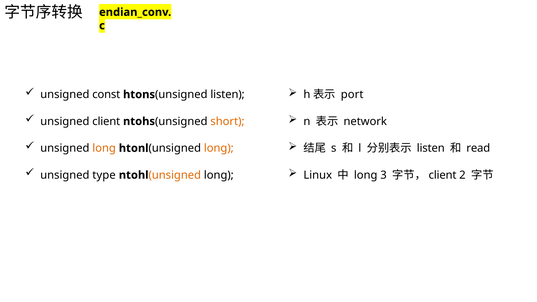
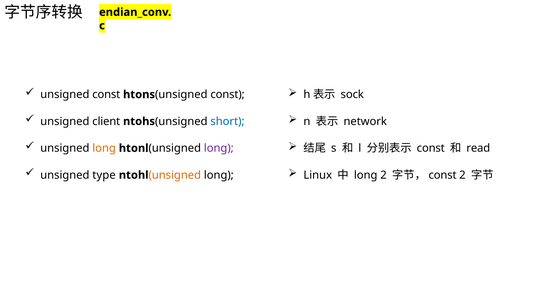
listen at (228, 95): listen -> const
port: port -> sock
short colour: orange -> blue
long at (219, 148) colour: orange -> purple
listen at (431, 148): listen -> const
long 3: 3 -> 2
client at (443, 175): client -> const
